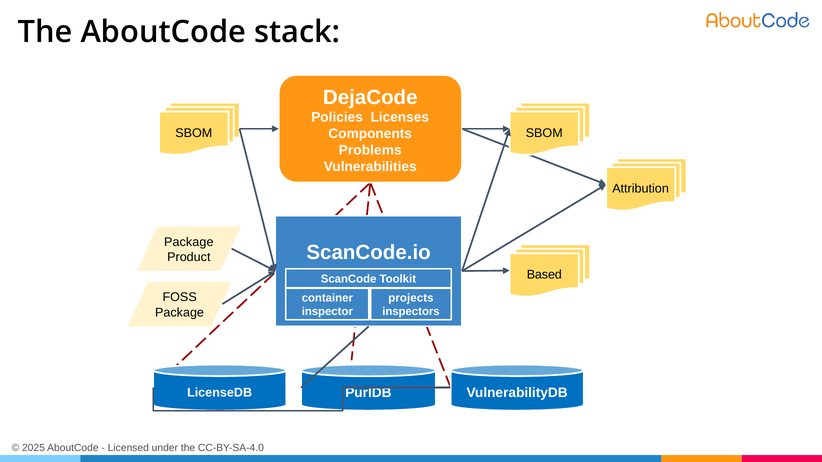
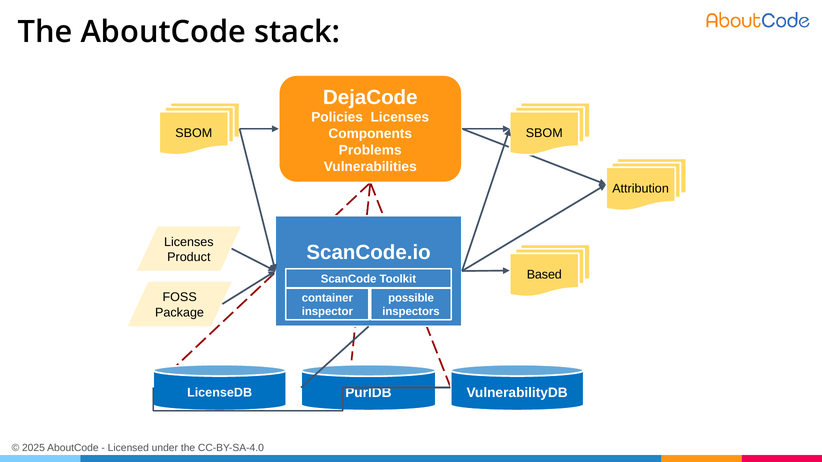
Package at (189, 242): Package -> Licenses
projects: projects -> possible
